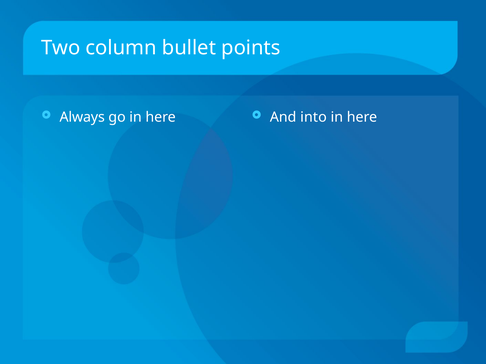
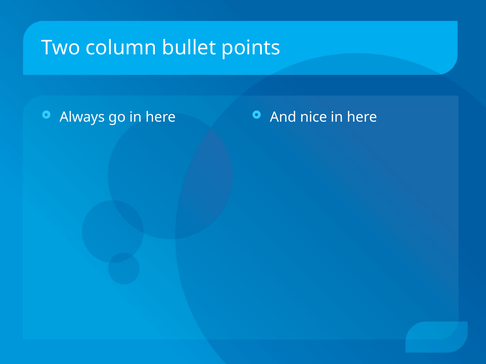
into: into -> nice
